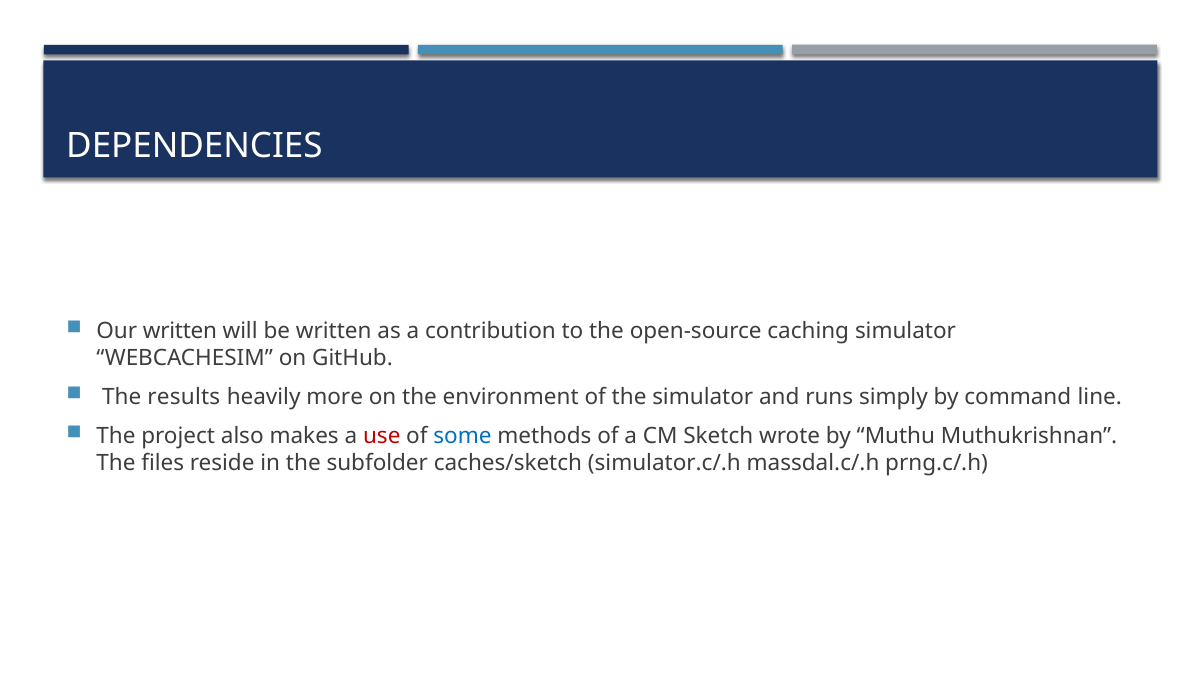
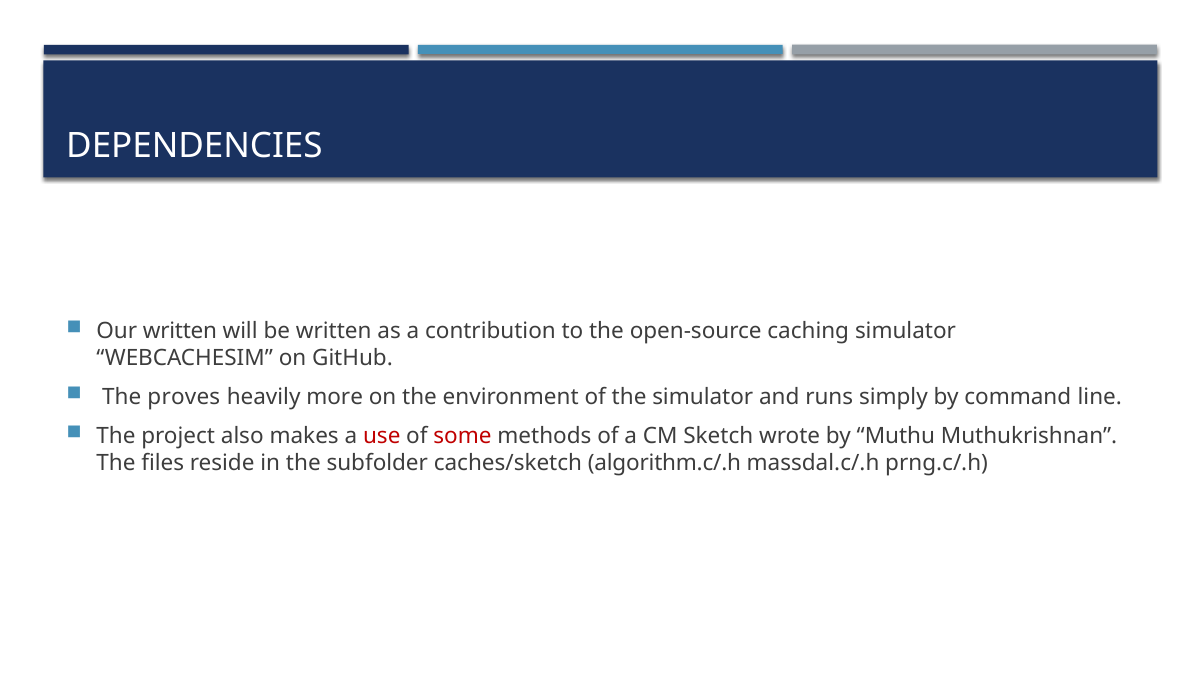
results: results -> proves
some colour: blue -> red
simulator.c/.h: simulator.c/.h -> algorithm.c/.h
